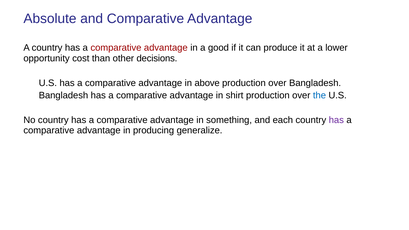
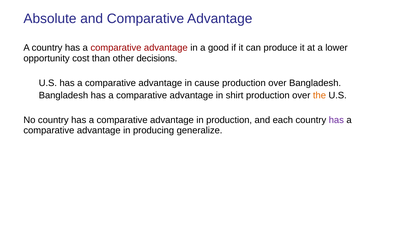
above: above -> cause
the colour: blue -> orange
in something: something -> production
